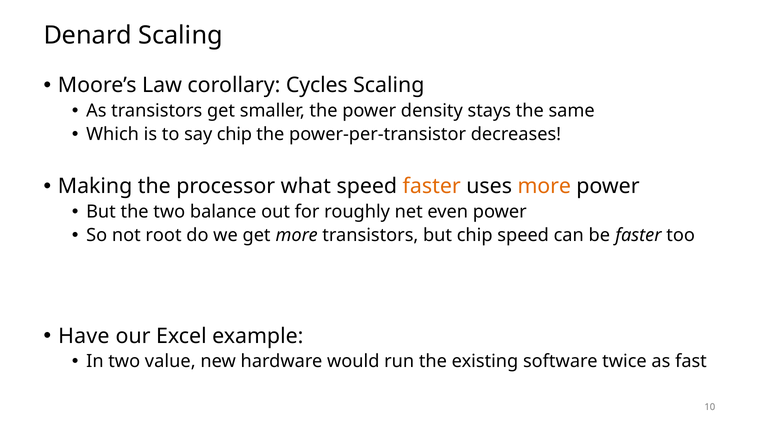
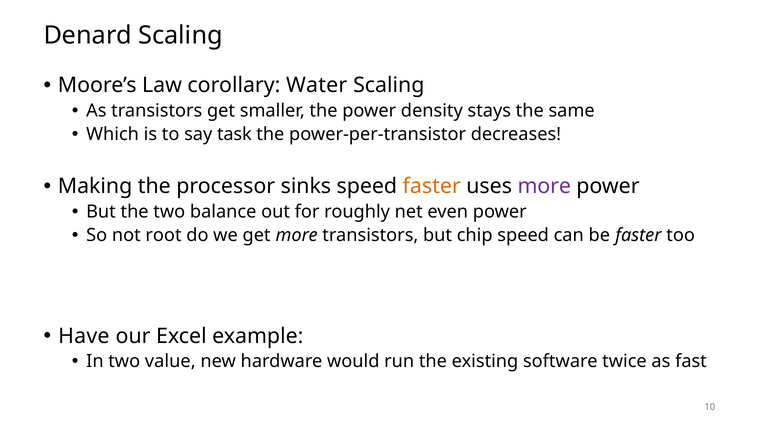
Cycles: Cycles -> Water
say chip: chip -> task
what: what -> sinks
more at (544, 186) colour: orange -> purple
